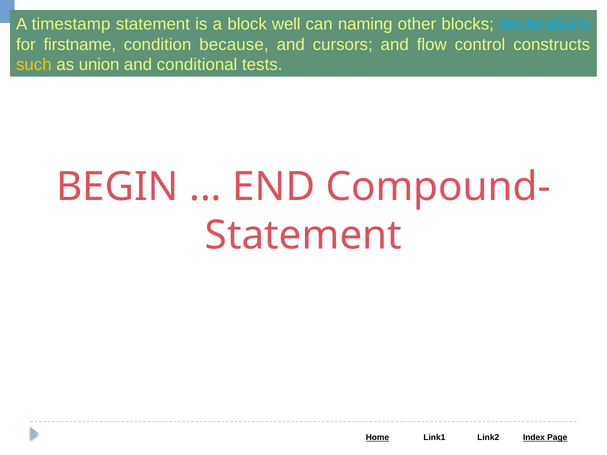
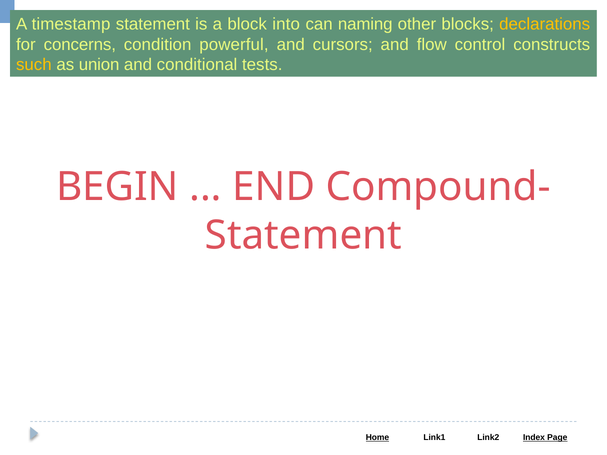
well: well -> into
declarations colour: light blue -> yellow
firstname: firstname -> concerns
because: because -> powerful
